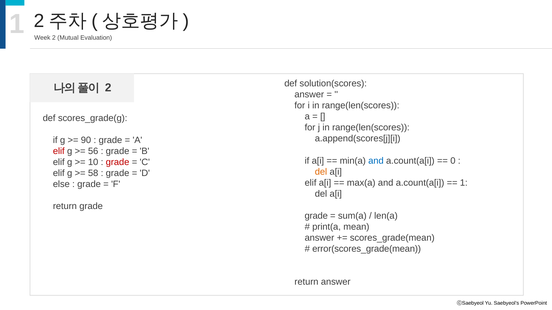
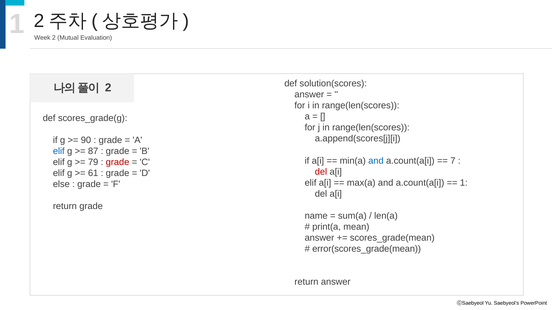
elif at (59, 151) colour: red -> blue
56: 56 -> 87
0: 0 -> 7
10: 10 -> 79
del at (321, 172) colour: orange -> red
58: 58 -> 61
grade at (316, 216): grade -> name
